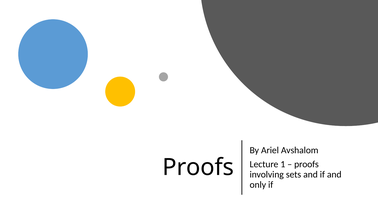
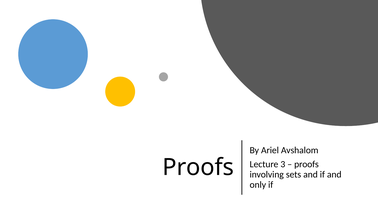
1: 1 -> 3
